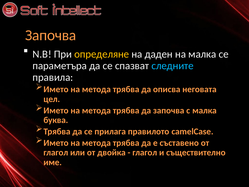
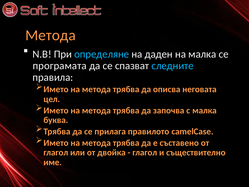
Започва at (51, 35): Започва -> Метода
определяне colour: yellow -> light blue
параметъра: параметъра -> програмата
